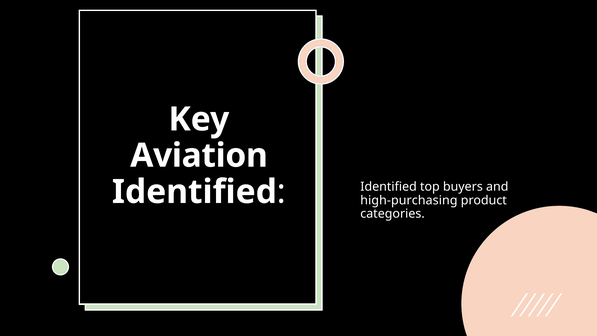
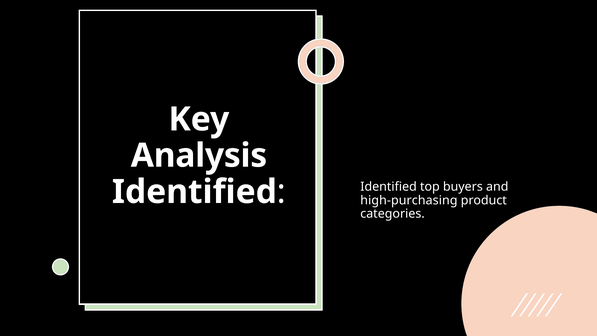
Aviation: Aviation -> Analysis
